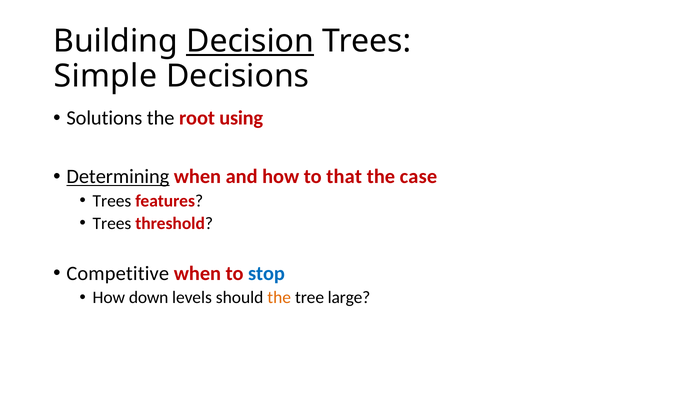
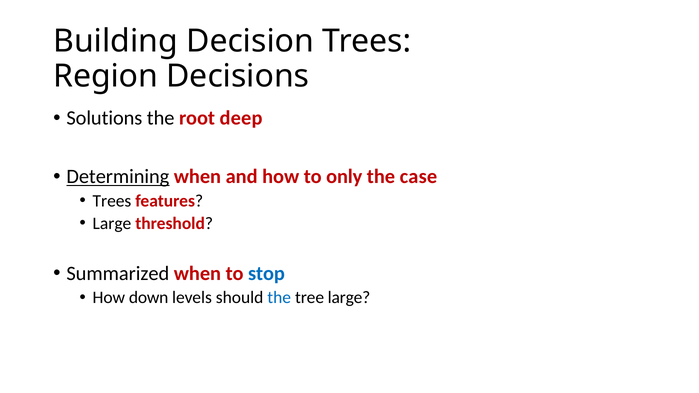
Decision underline: present -> none
Simple: Simple -> Region
using: using -> deep
that: that -> only
Trees at (112, 223): Trees -> Large
Competitive: Competitive -> Summarized
the at (279, 298) colour: orange -> blue
